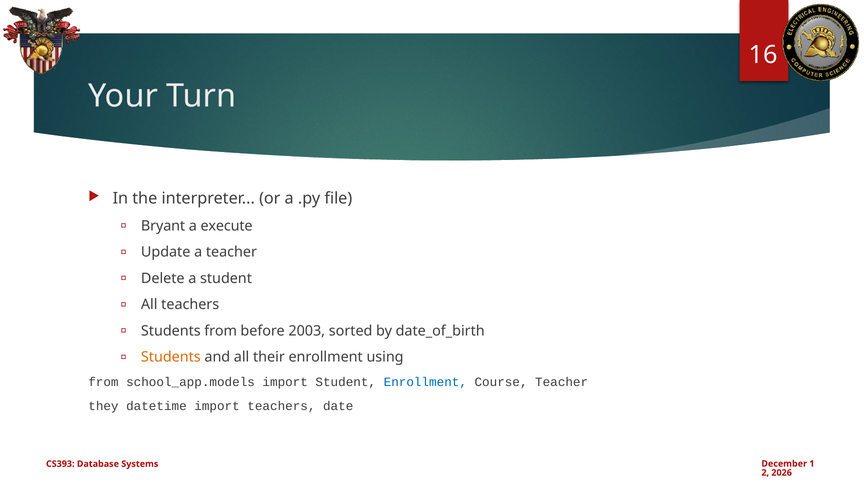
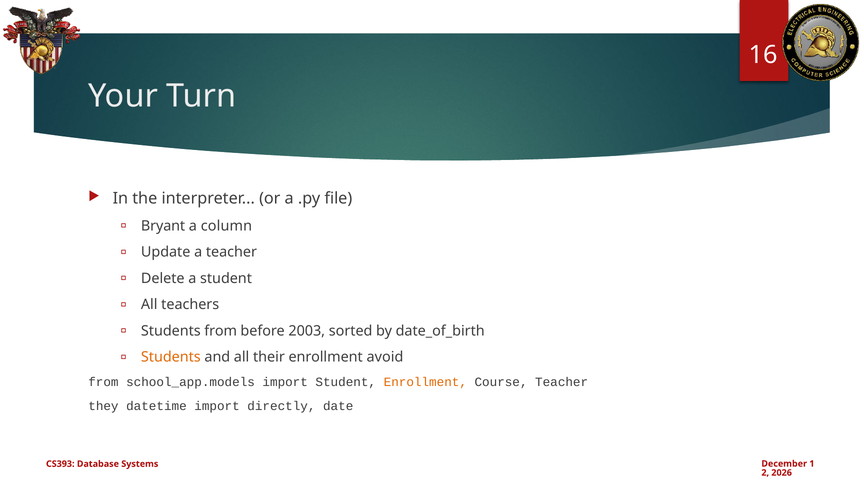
execute: execute -> column
using: using -> avoid
Enrollment at (425, 382) colour: blue -> orange
import teachers: teachers -> directly
